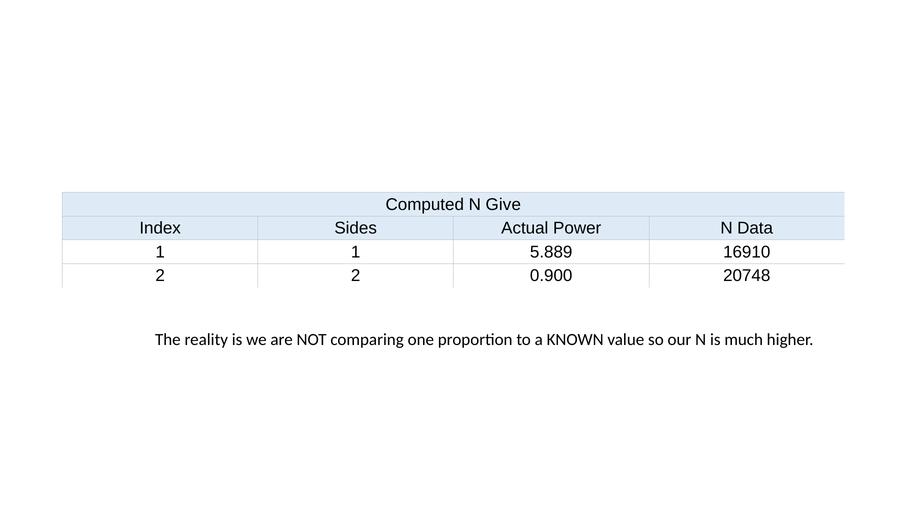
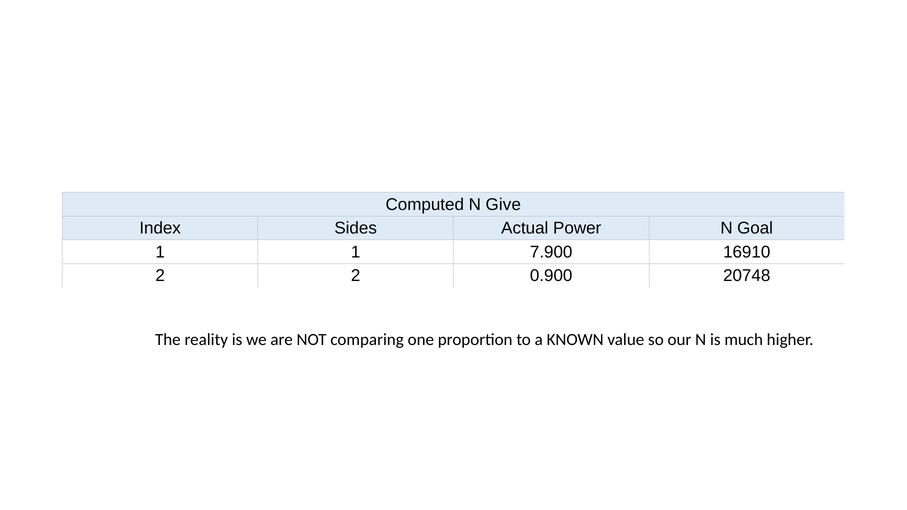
Data: Data -> Goal
5.889: 5.889 -> 7.900
